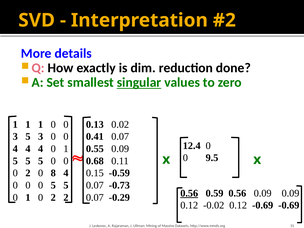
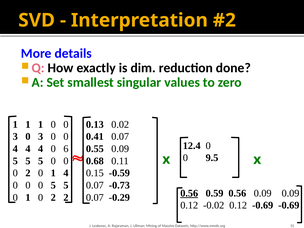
singular underline: present -> none
5 at (28, 137): 5 -> 0
4 0 1: 1 -> 6
2 0 8: 8 -> 1
